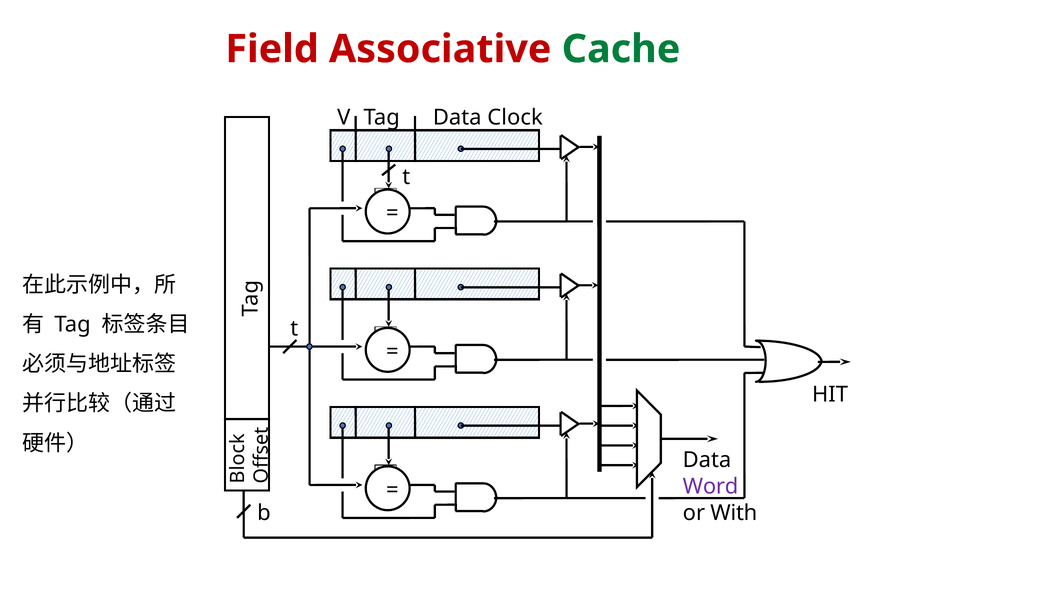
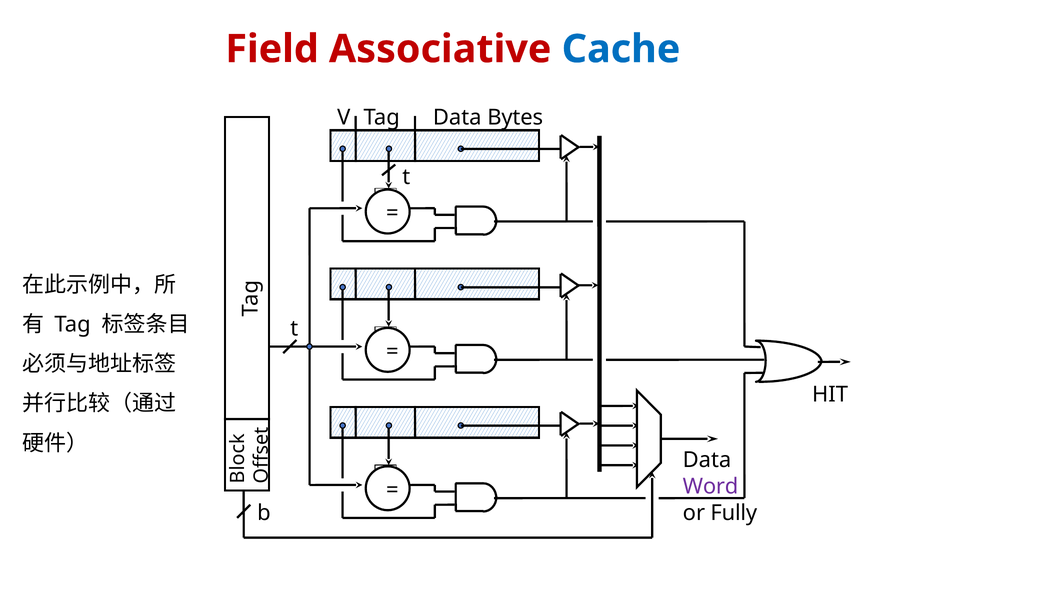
Cache colour: green -> blue
Clock: Clock -> Bytes
With: With -> Fully
